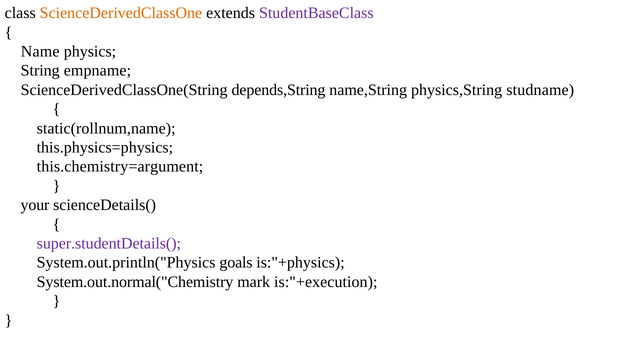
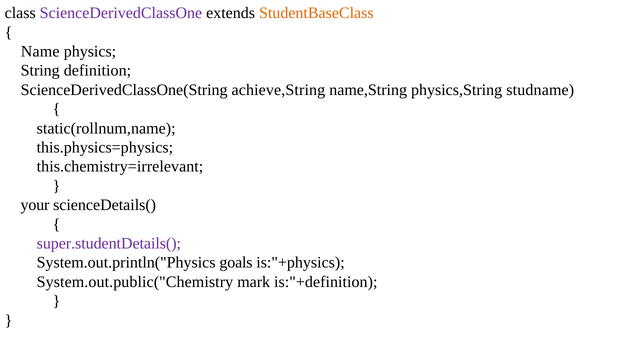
ScienceDerivedClassOne colour: orange -> purple
StudentBaseClass colour: purple -> orange
empname: empname -> definition
depends,String: depends,String -> achieve,String
this.chemistry=argument: this.chemistry=argument -> this.chemistry=irrelevant
System.out.normal("Chemistry: System.out.normal("Chemistry -> System.out.public("Chemistry
is:"+execution: is:"+execution -> is:"+definition
